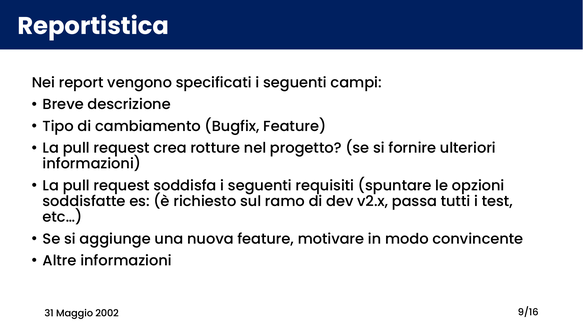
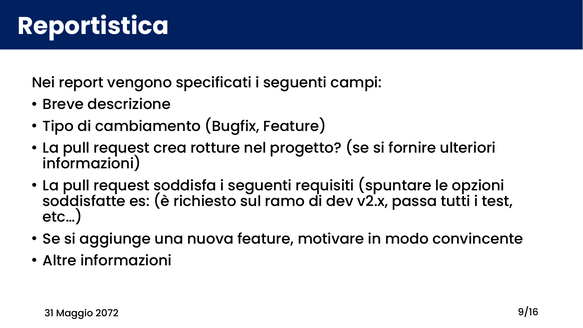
2002: 2002 -> 2072
